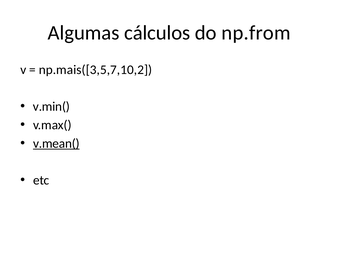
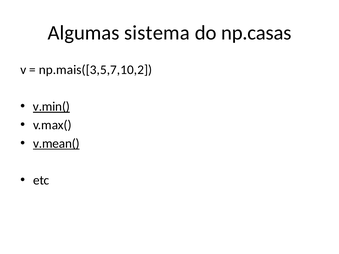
cálculos: cálculos -> sistema
np.from: np.from -> np.casas
v.min( underline: none -> present
